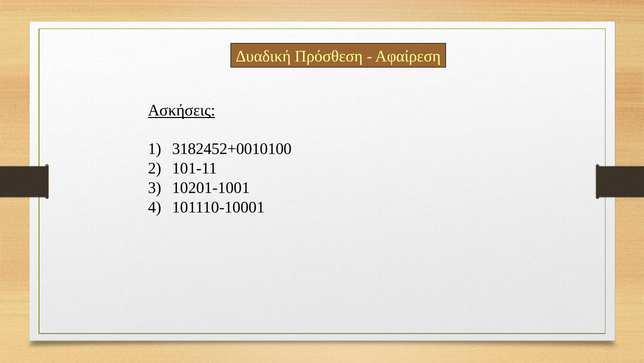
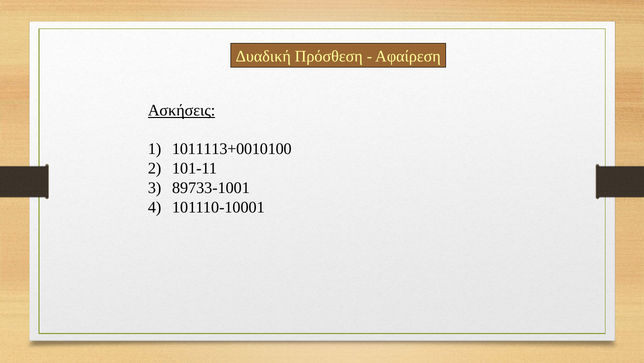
3182452+0010100: 3182452+0010100 -> 1011113+0010100
10201-1001: 10201-1001 -> 89733-1001
